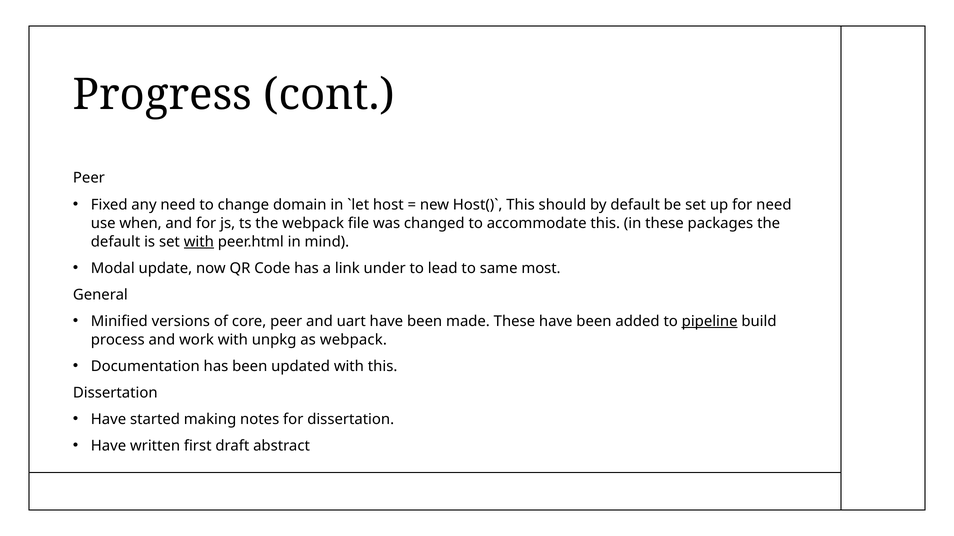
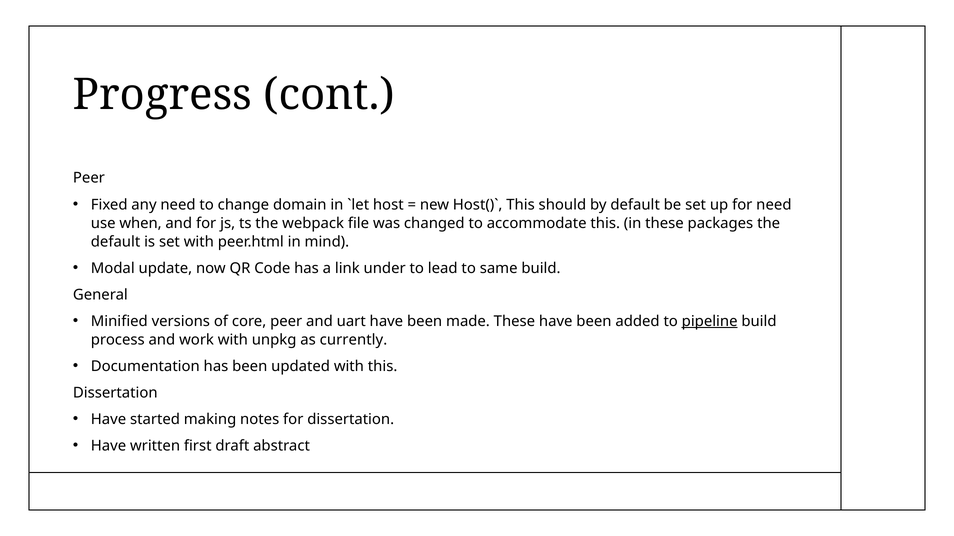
with at (199, 242) underline: present -> none
same most: most -> build
as webpack: webpack -> currently
